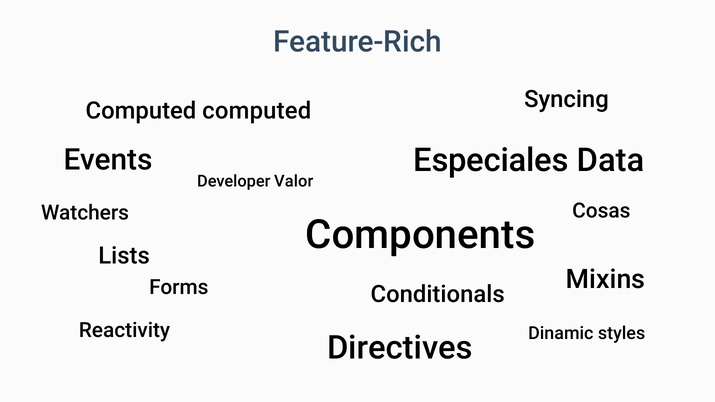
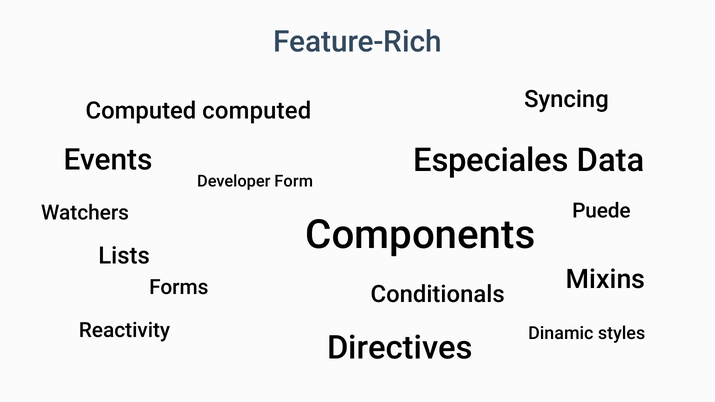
Valor: Valor -> Form
Cosas: Cosas -> Puede
